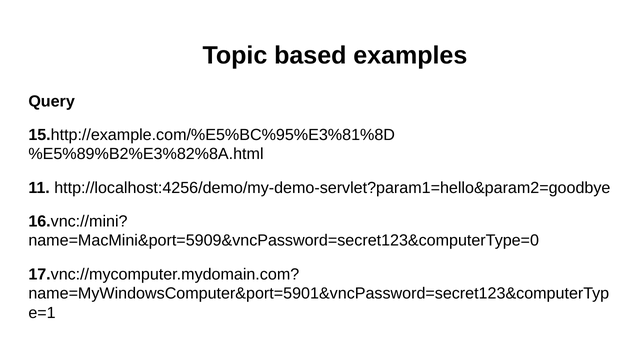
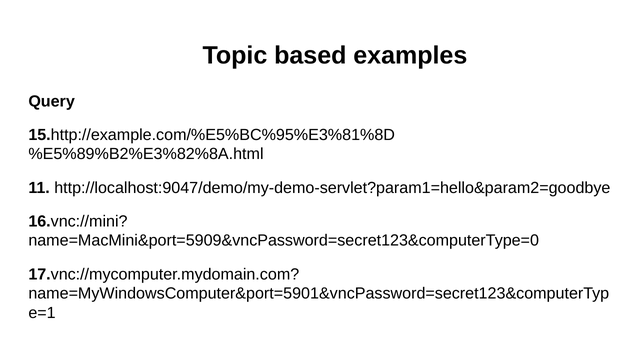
http://localhost:4256/demo/my-demo-servlet?param1=hello&param2=goodbye: http://localhost:4256/demo/my-demo-servlet?param1=hello&param2=goodbye -> http://localhost:9047/demo/my-demo-servlet?param1=hello&param2=goodbye
